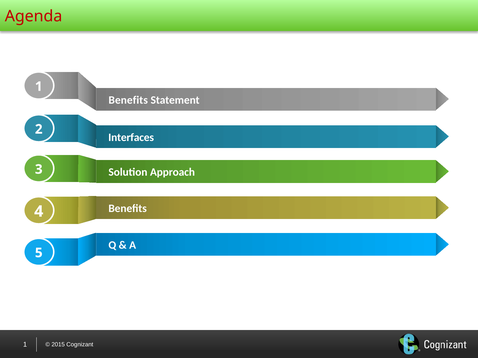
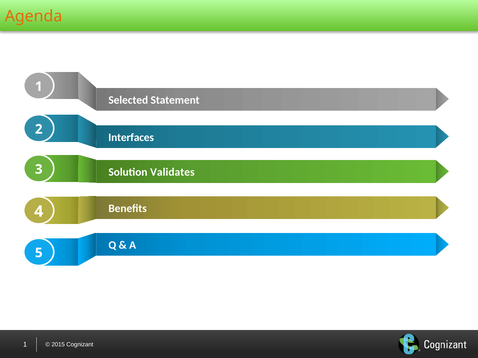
Agenda colour: red -> orange
Benefits at (128, 100): Benefits -> Selected
Approach: Approach -> Validates
